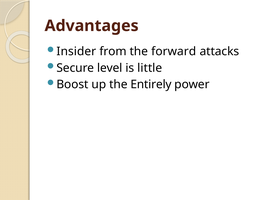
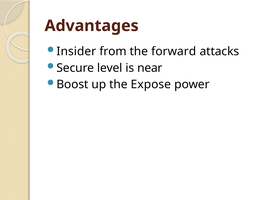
little: little -> near
Entirely: Entirely -> Expose
